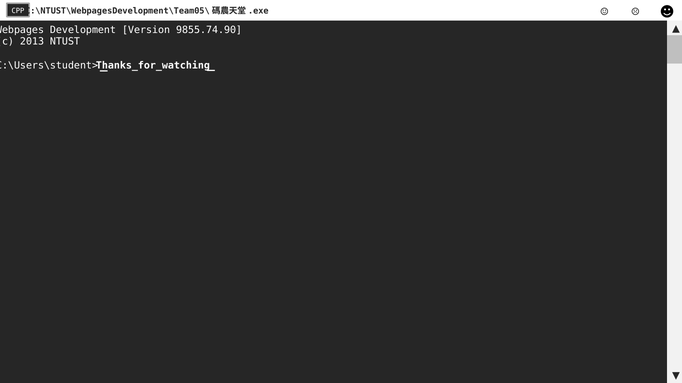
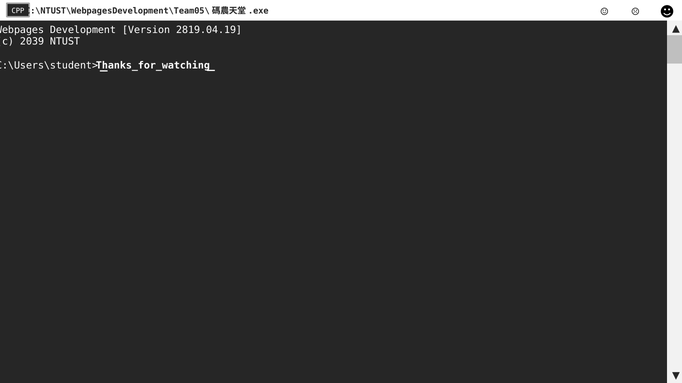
9855.74.90: 9855.74.90 -> 2819.04.19
2013: 2013 -> 2039
